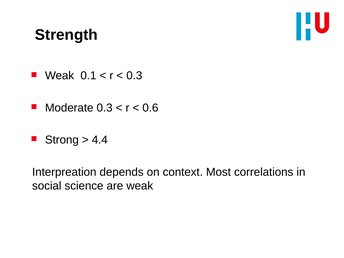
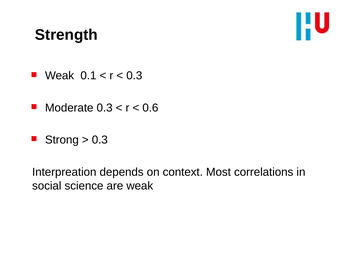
4.4 at (100, 140): 4.4 -> 0.3
